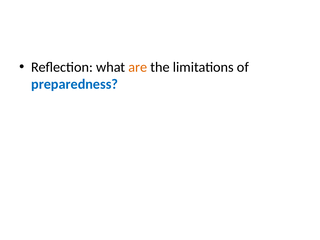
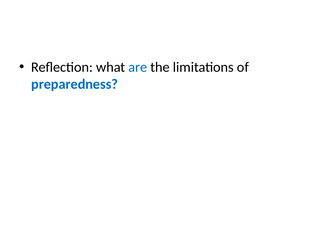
are colour: orange -> blue
